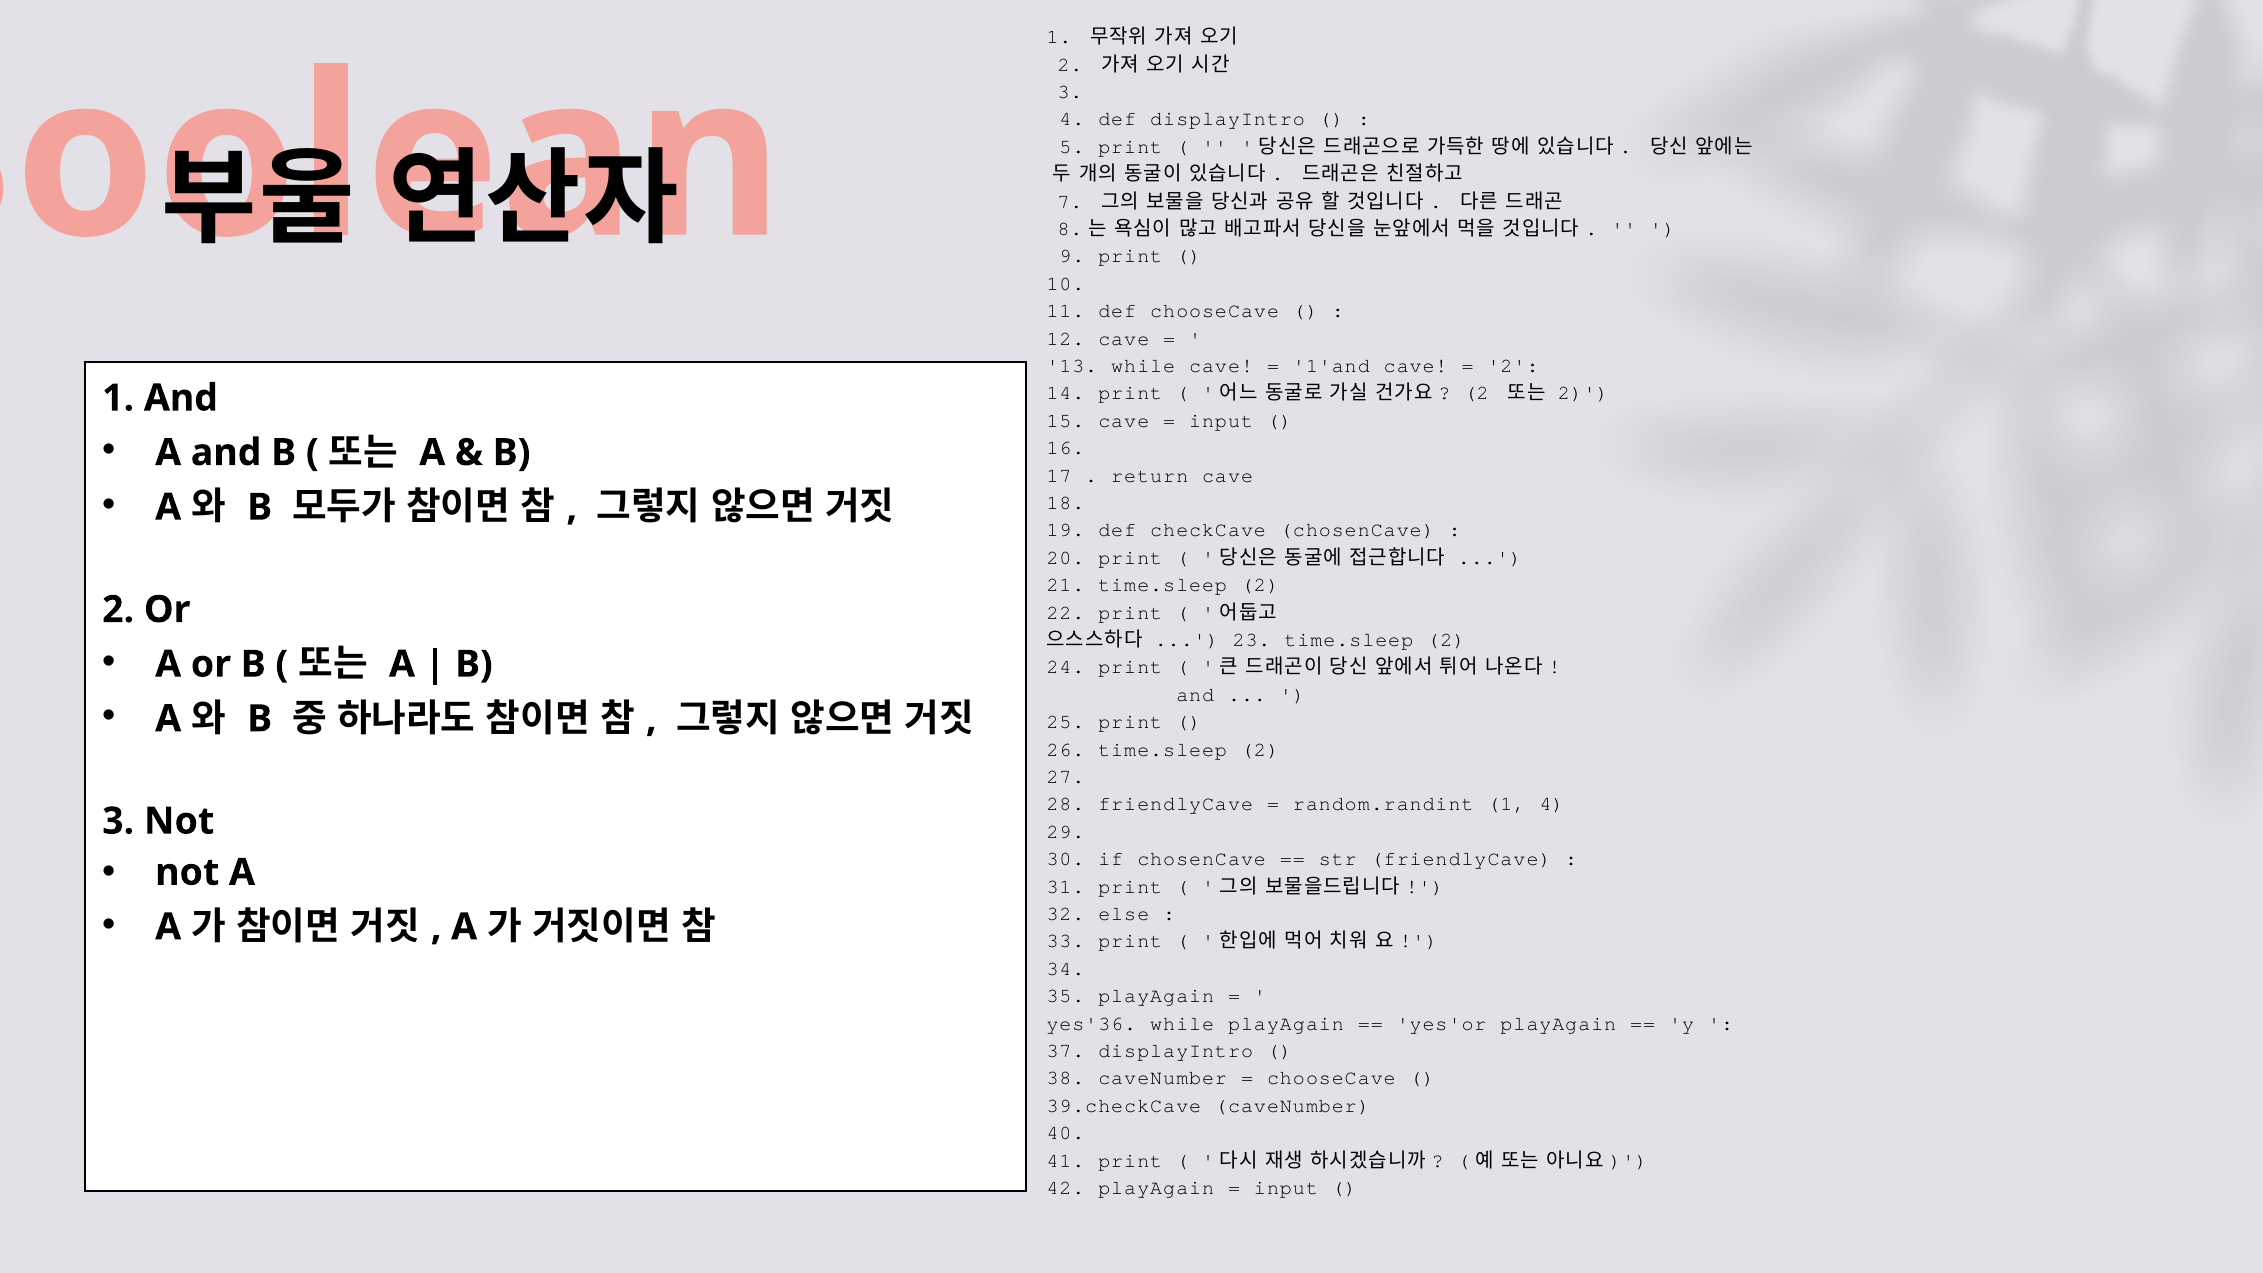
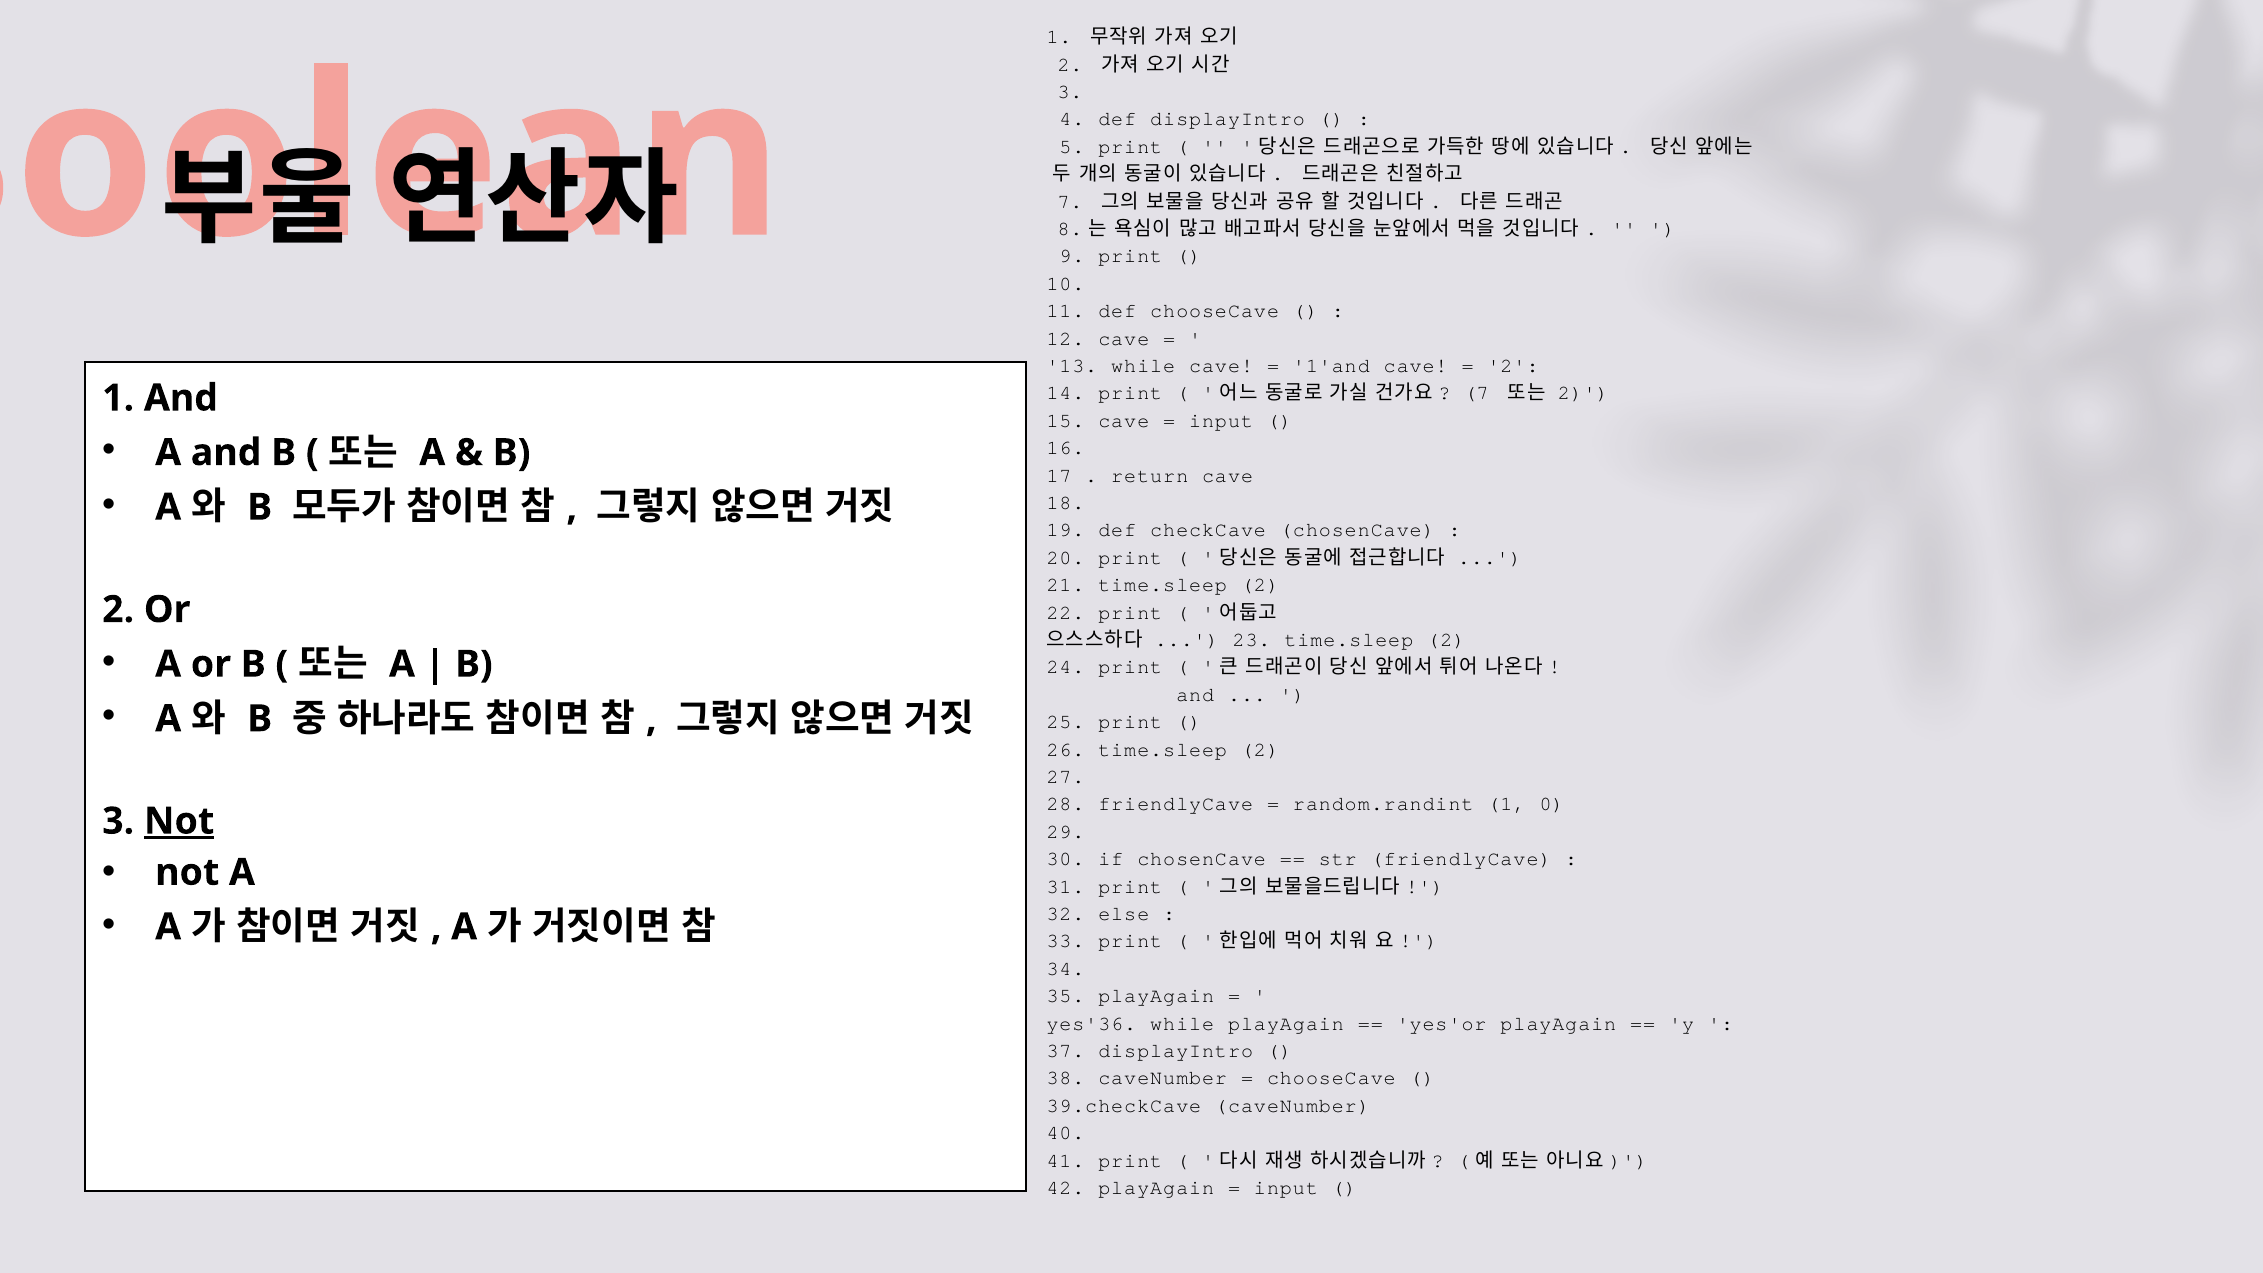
2 at (1477, 393): 2 -> 7
1 4: 4 -> 0
Not at (179, 821) underline: none -> present
